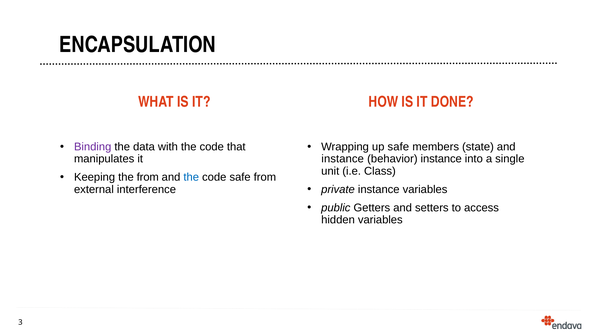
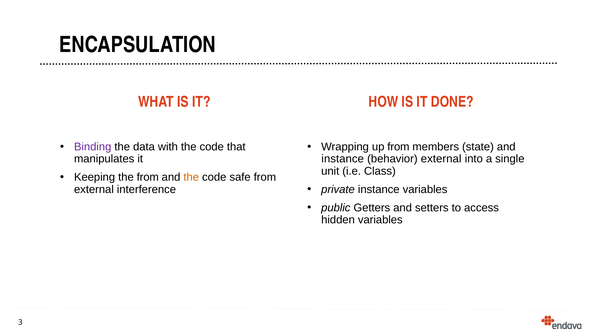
up safe: safe -> from
behavior instance: instance -> external
the at (191, 177) colour: blue -> orange
